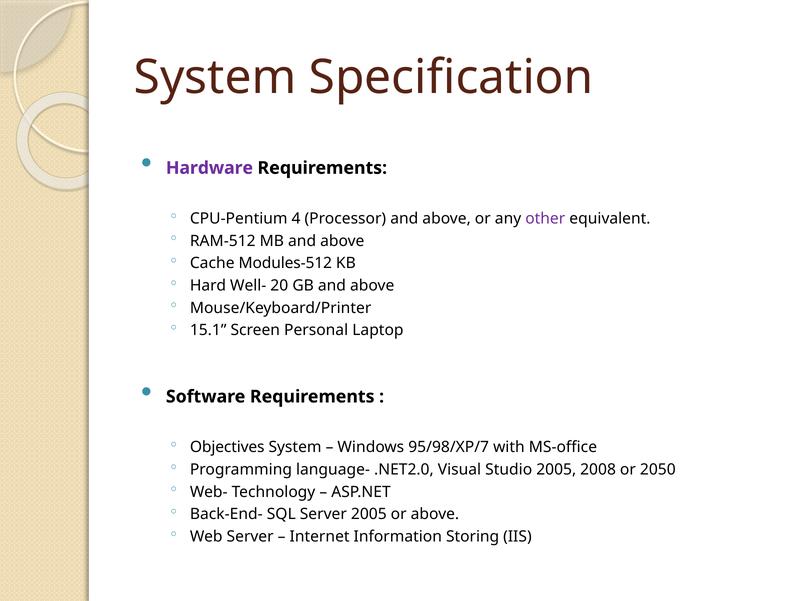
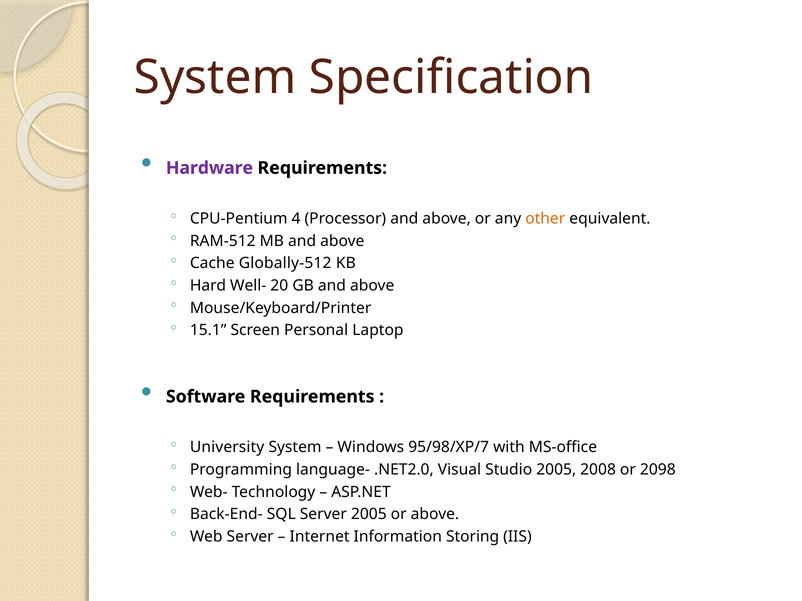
other colour: purple -> orange
Modules-512: Modules-512 -> Globally-512
Objectives: Objectives -> University
2050: 2050 -> 2098
